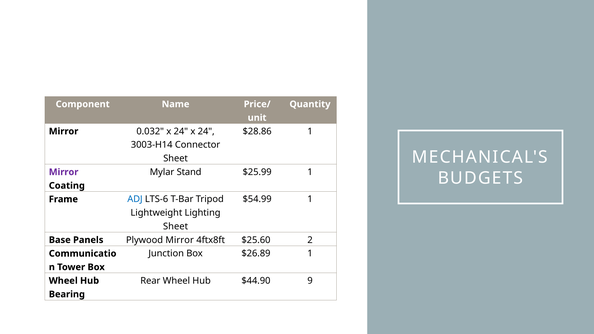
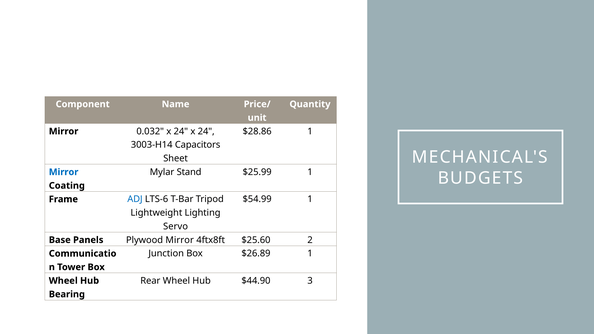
Connector: Connector -> Capacitors
Mirror at (64, 172) colour: purple -> blue
Sheet at (176, 226): Sheet -> Servo
9: 9 -> 3
